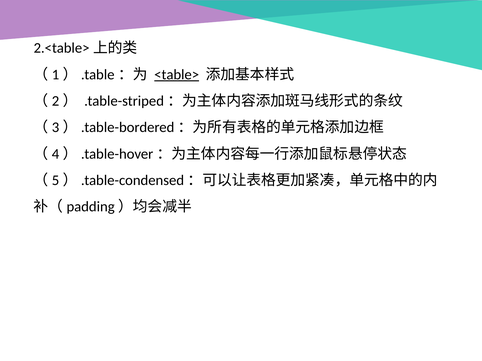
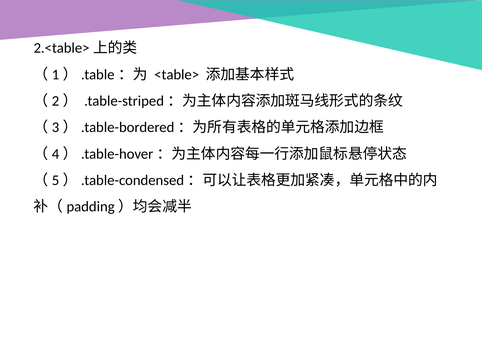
<table> underline: present -> none
